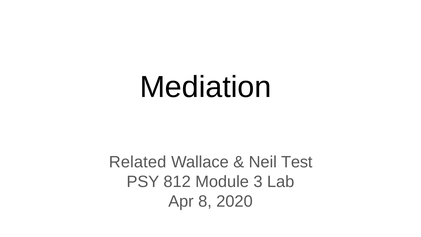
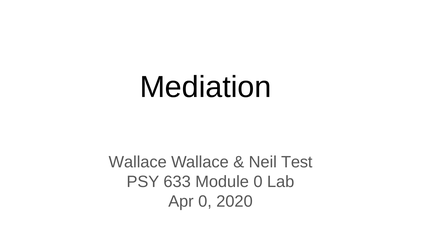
Related at (138, 162): Related -> Wallace
812: 812 -> 633
Module 3: 3 -> 0
Apr 8: 8 -> 0
